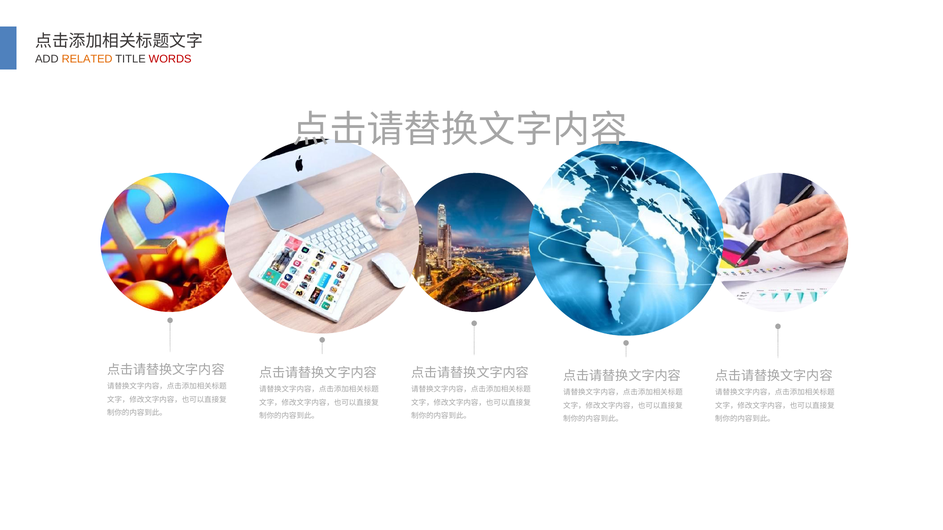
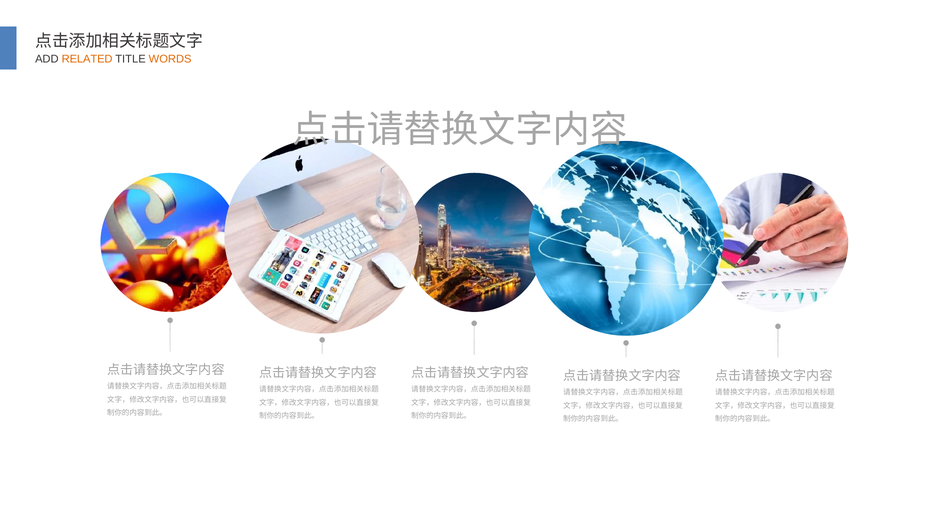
WORDS colour: red -> orange
